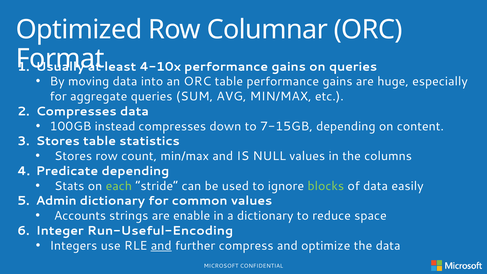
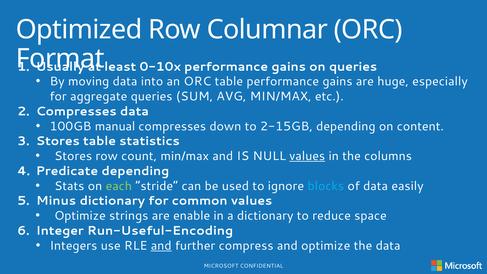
4-10x: 4-10x -> 0-10x
instead: instead -> manual
7-15GB: 7-15GB -> 2-15GB
values at (307, 156) underline: none -> present
blocks colour: light green -> light blue
Admin: Admin -> Minus
Accounts at (80, 216): Accounts -> Optimize
